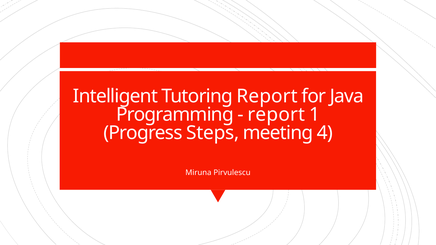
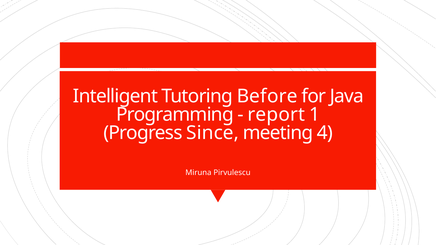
Tutoring Report: Report -> Before
Steps: Steps -> Since
